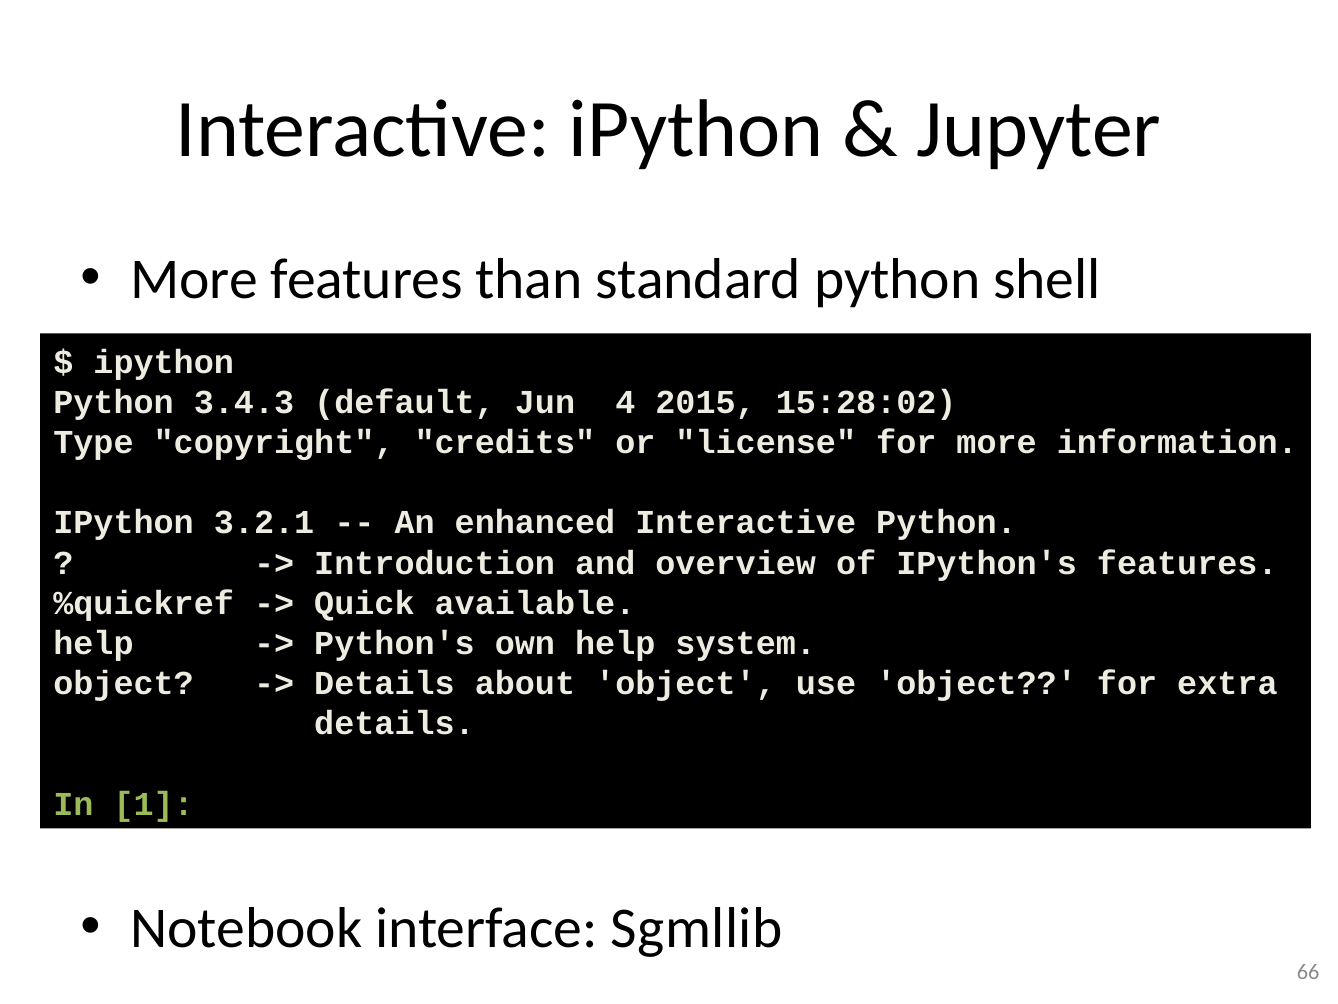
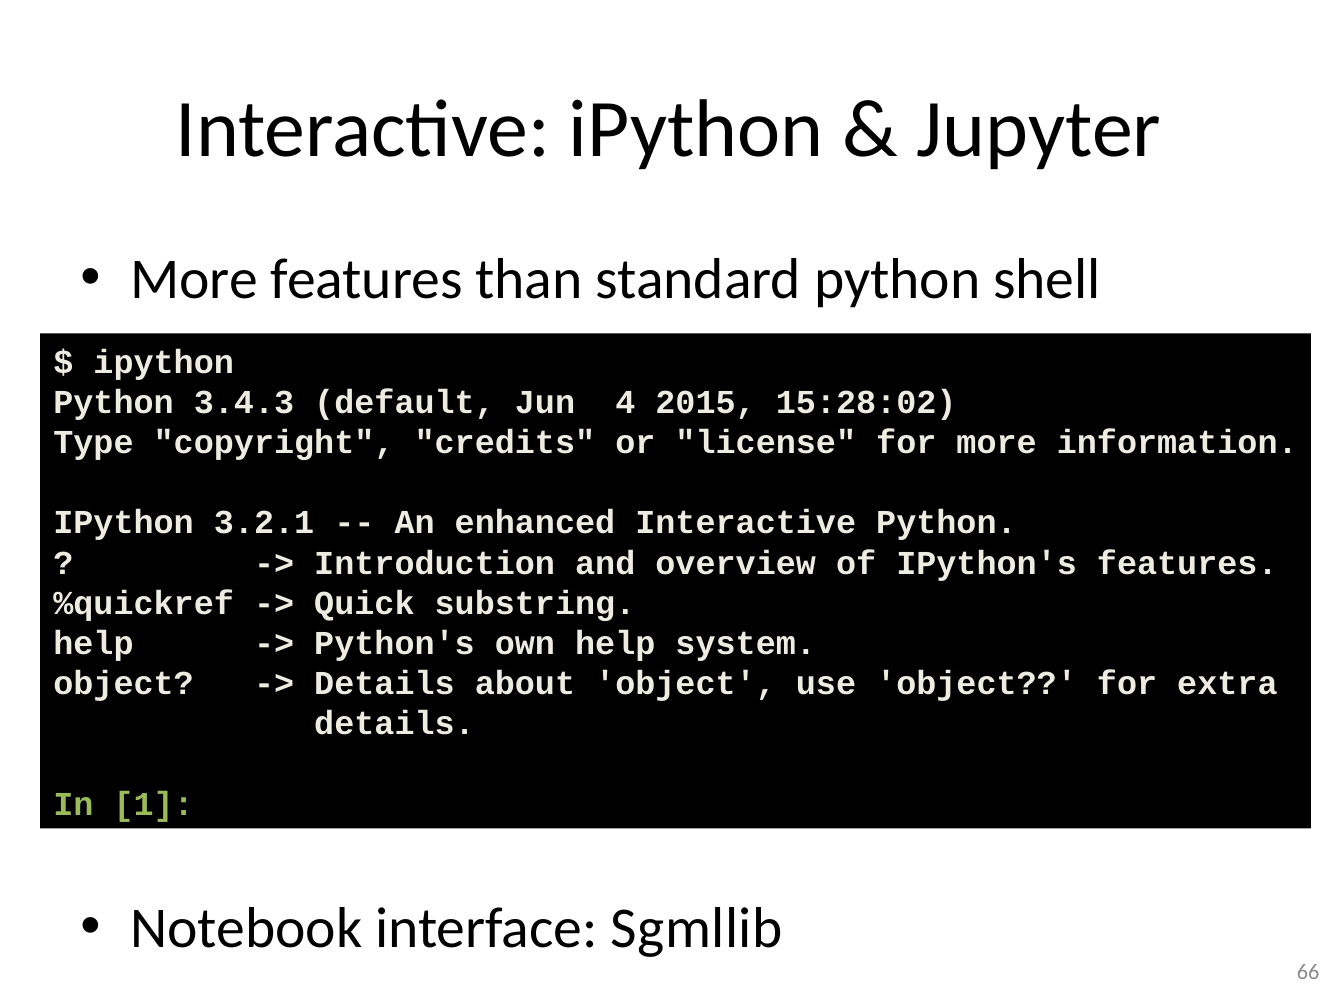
available: available -> substring
